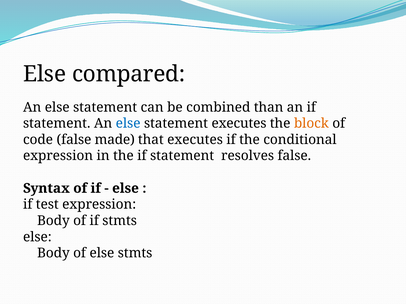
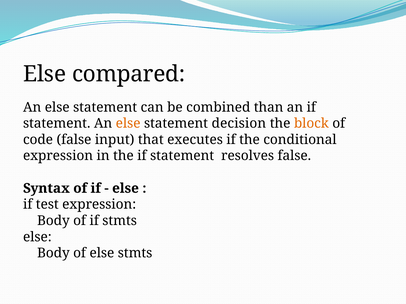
else at (128, 124) colour: blue -> orange
statement executes: executes -> decision
made: made -> input
